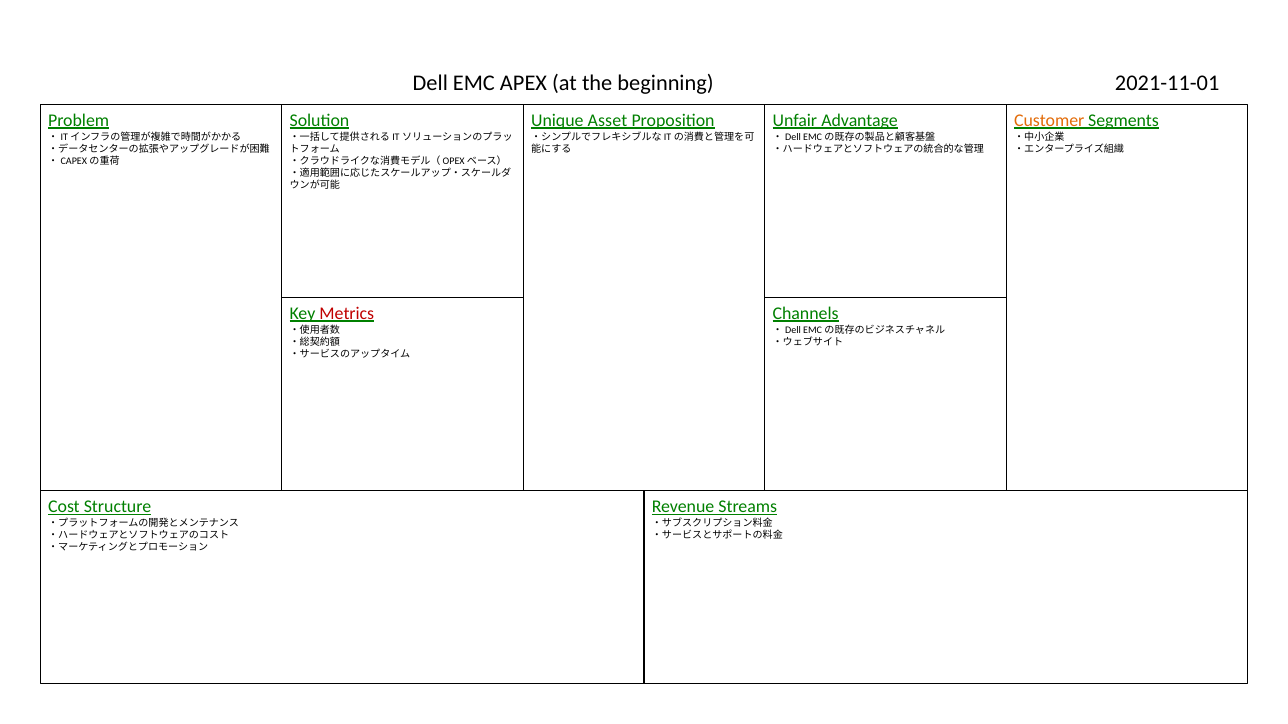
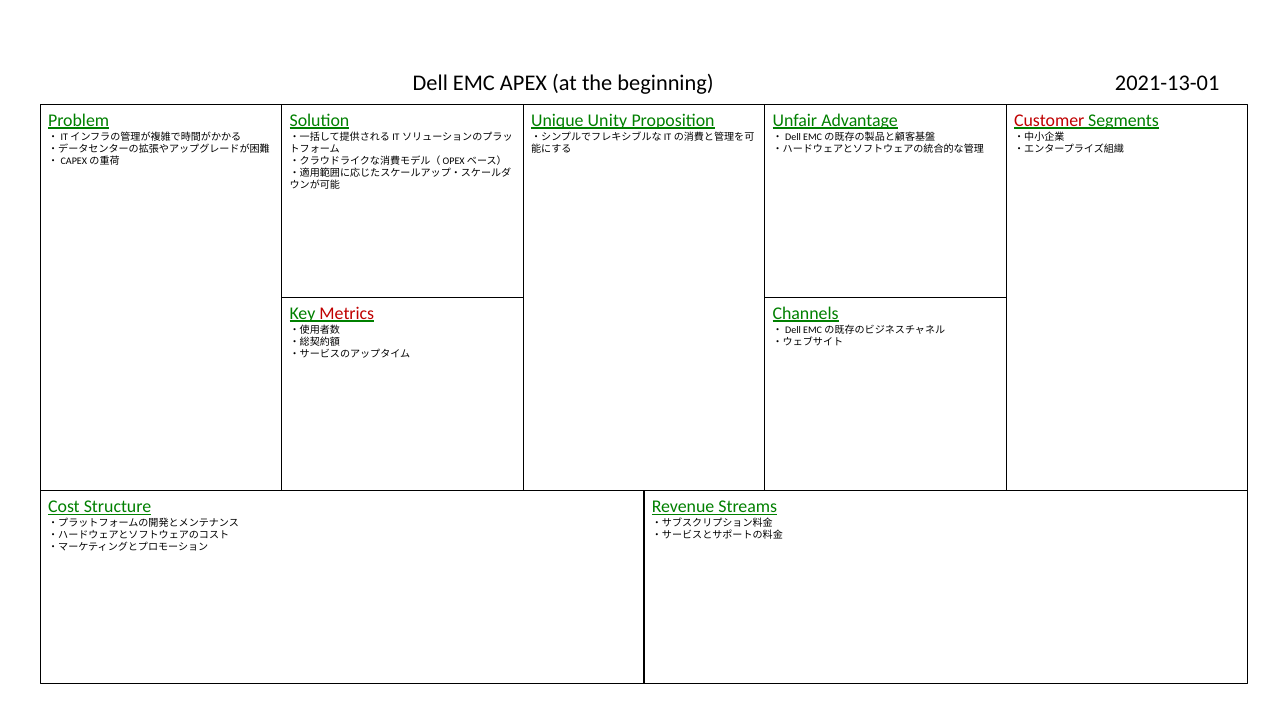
2021-11-01: 2021-11-01 -> 2021-13-01
Asset: Asset -> Unity
Customer colour: orange -> red
